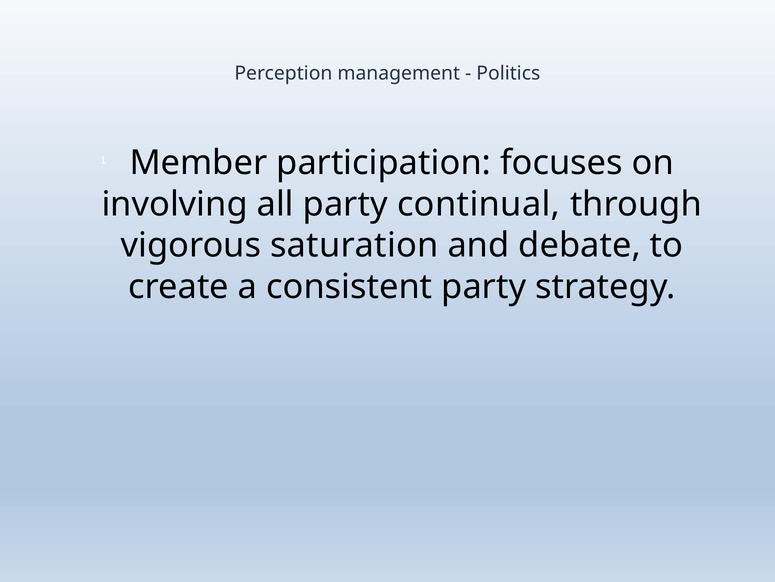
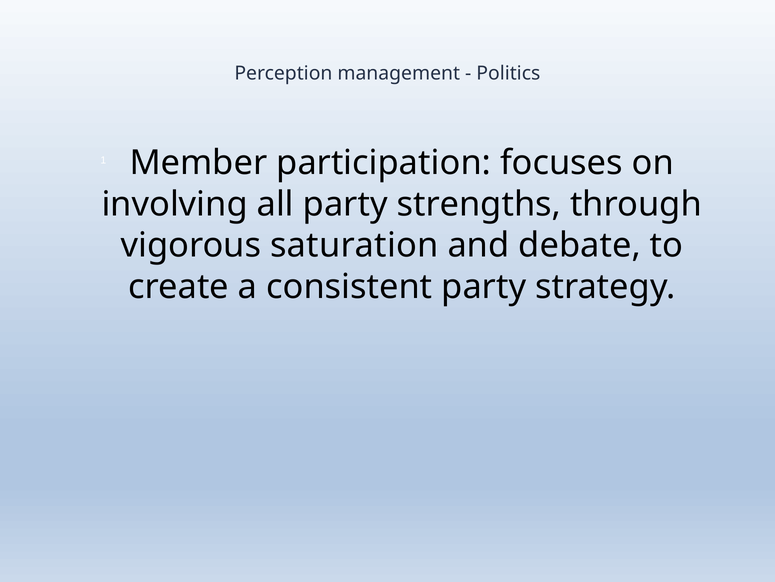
continual: continual -> strengths
